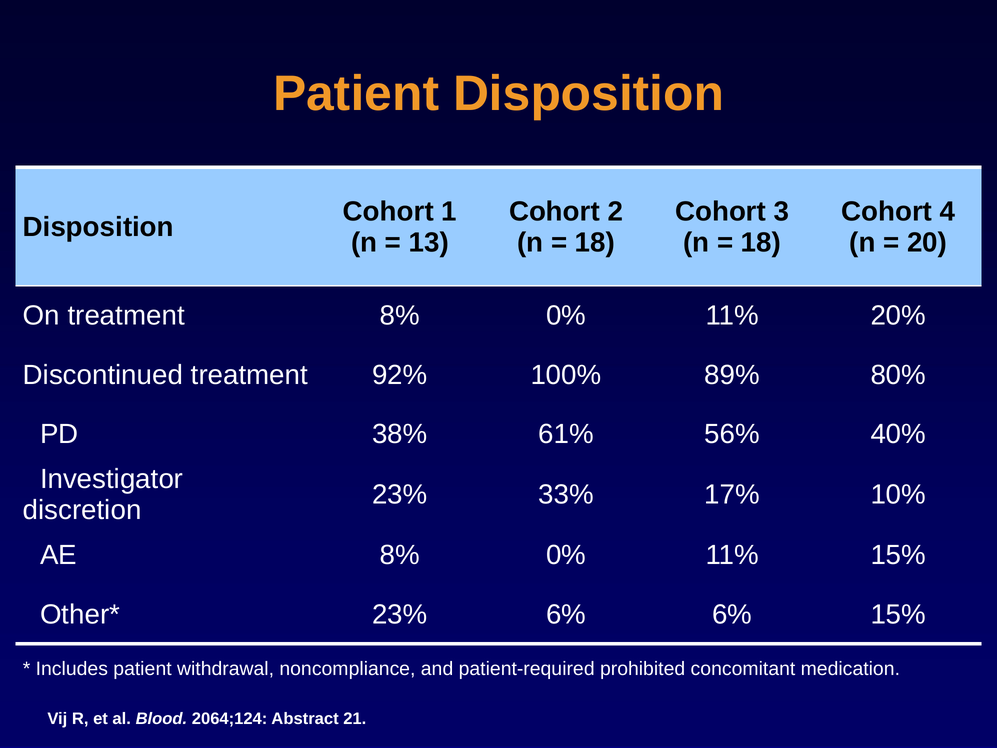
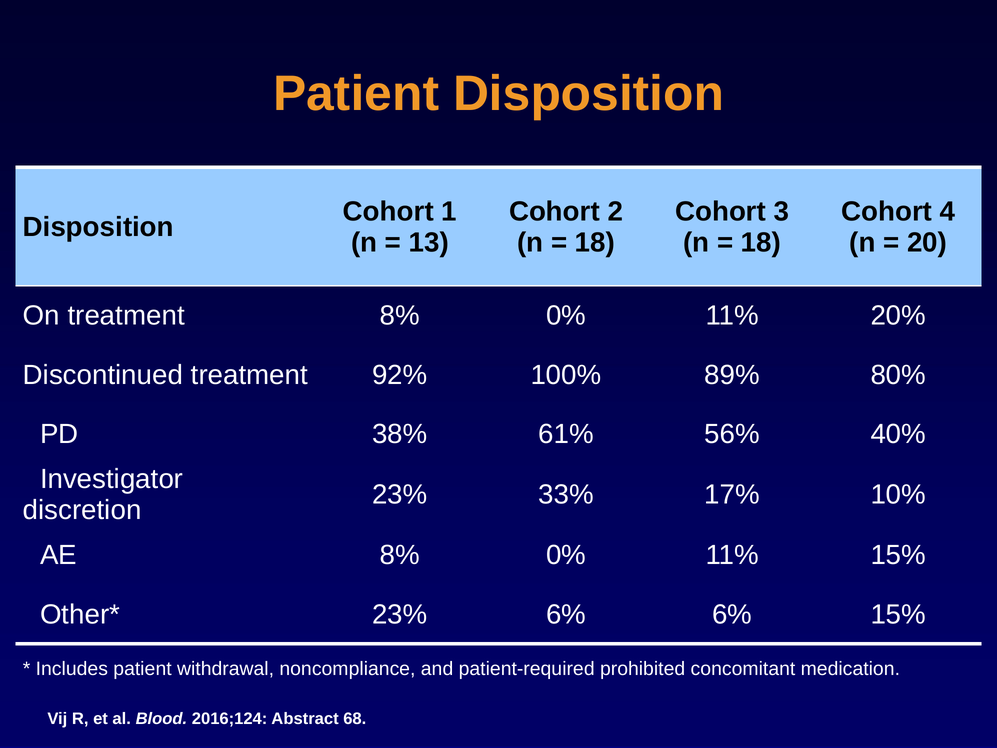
2064;124: 2064;124 -> 2016;124
21: 21 -> 68
